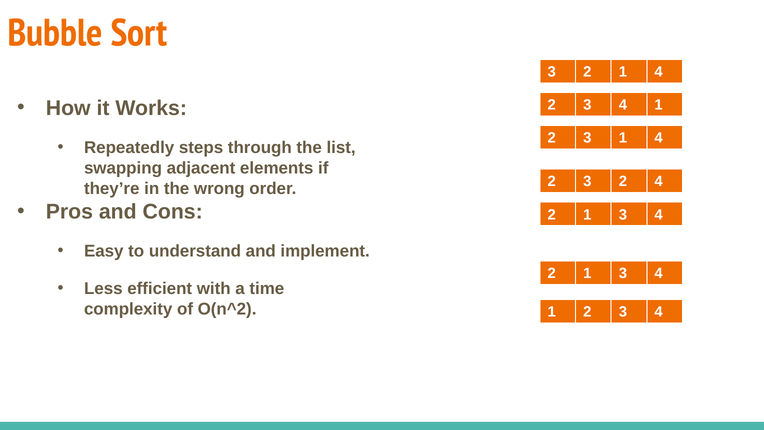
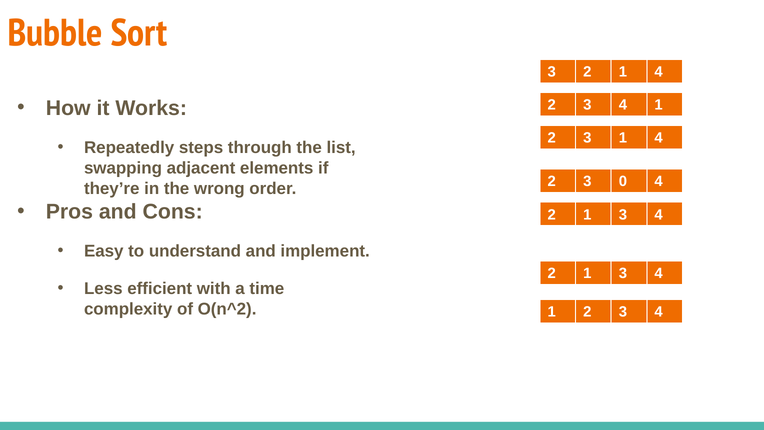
2 3 2: 2 -> 0
